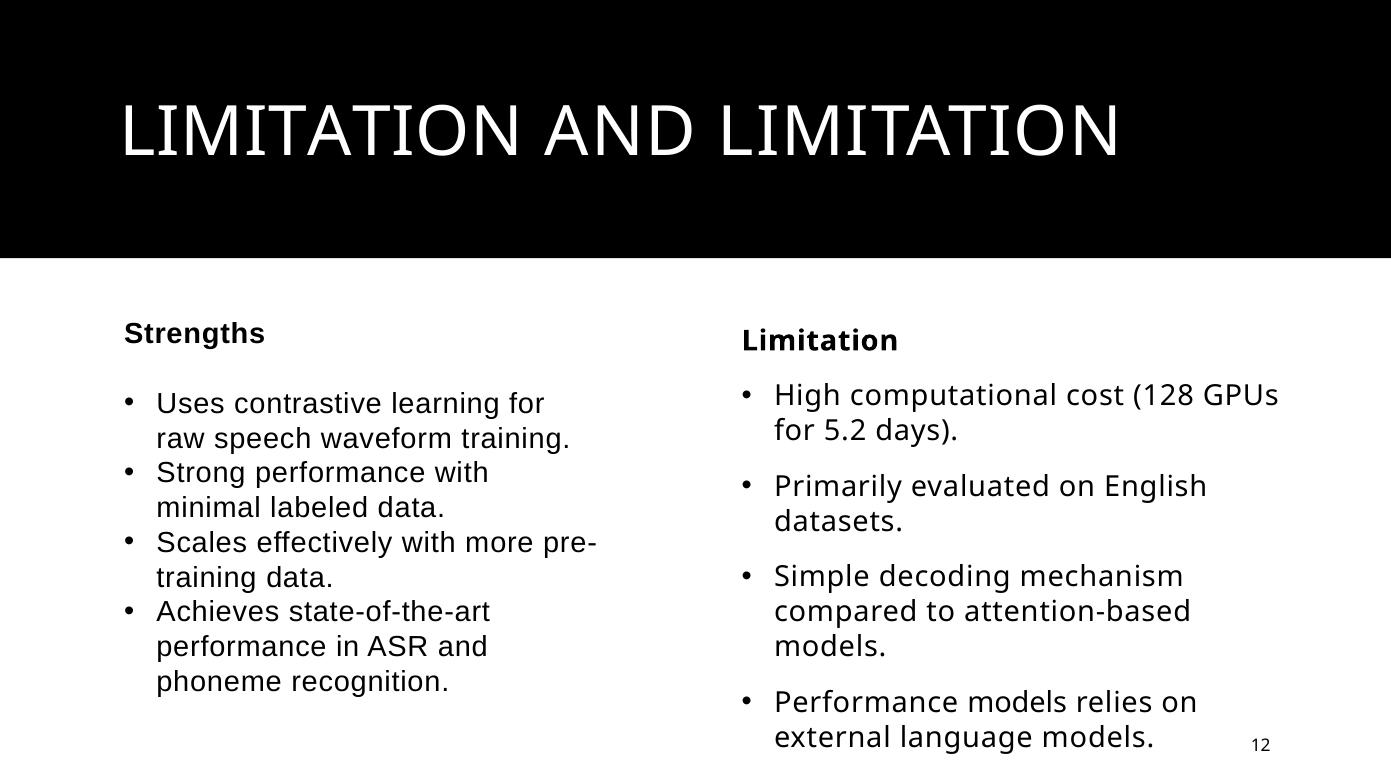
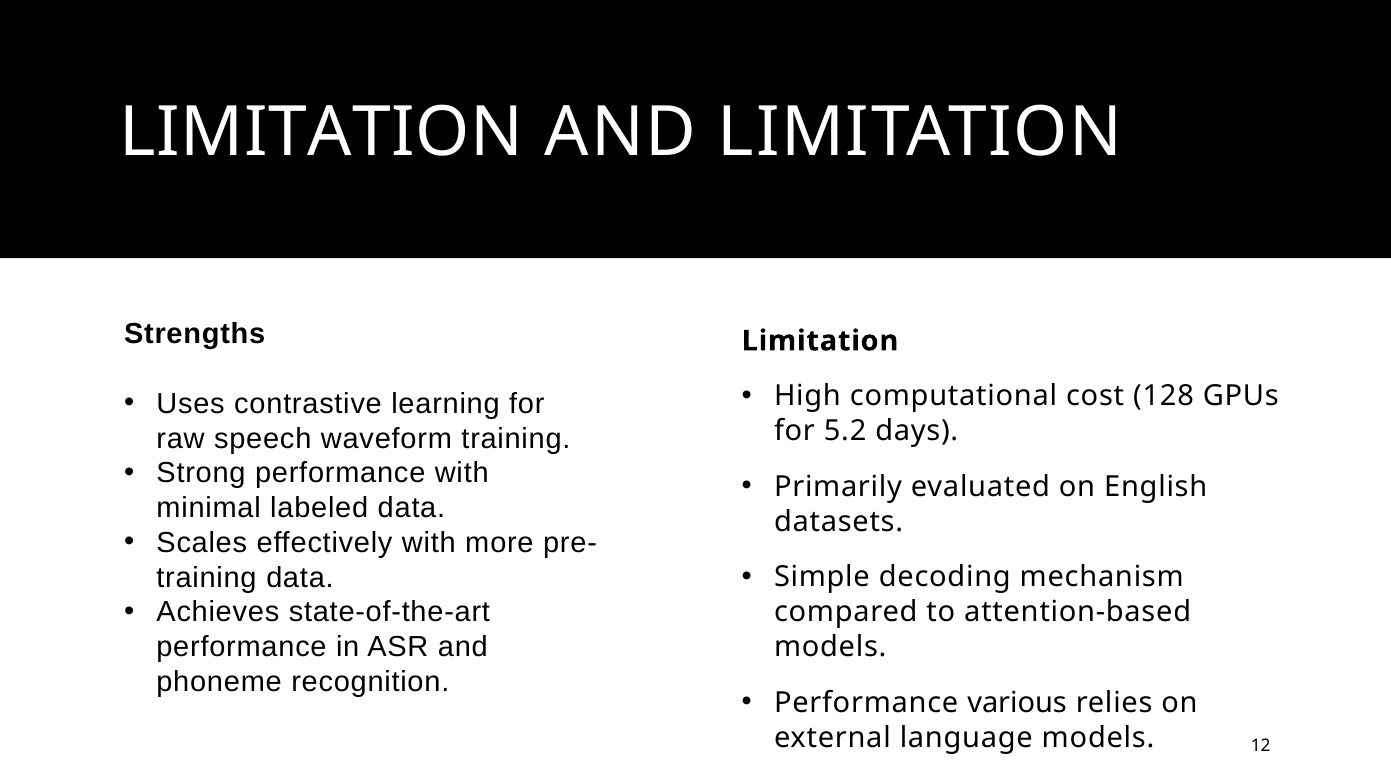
Performance models: models -> various
